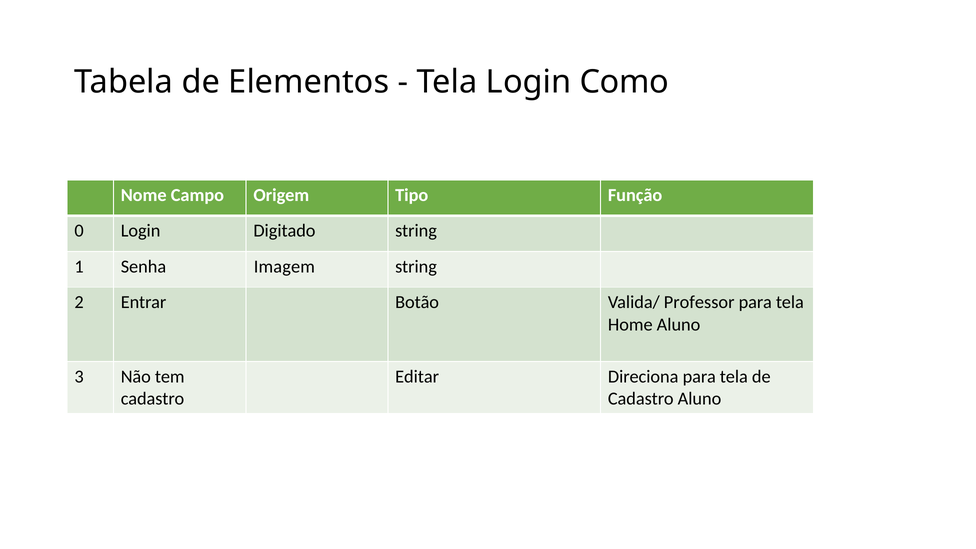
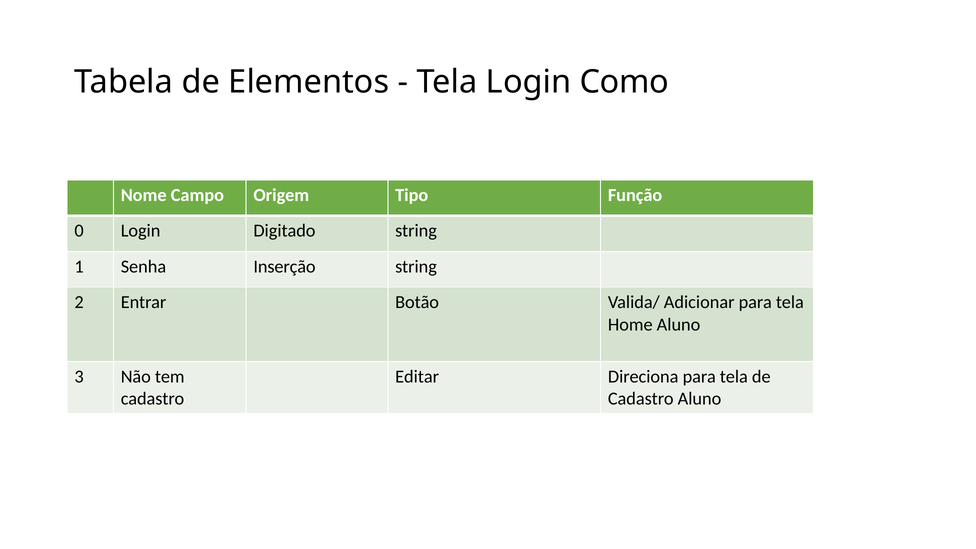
Imagem: Imagem -> Inserção
Professor: Professor -> Adicionar
